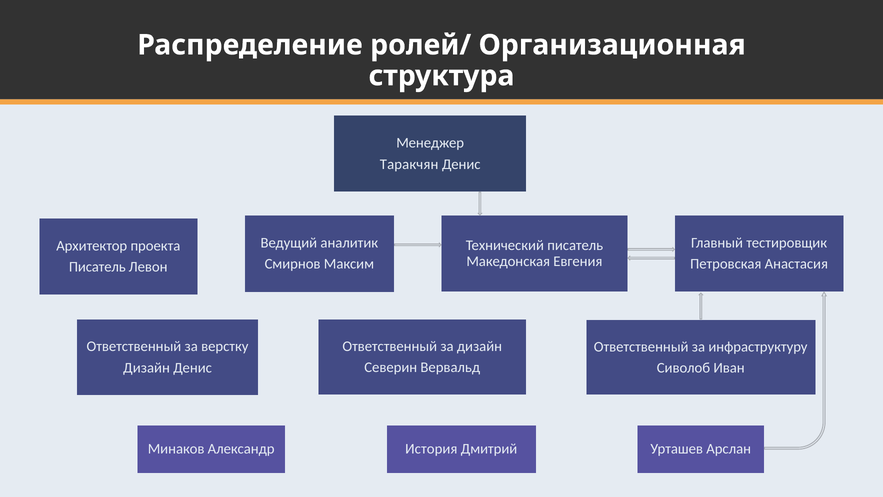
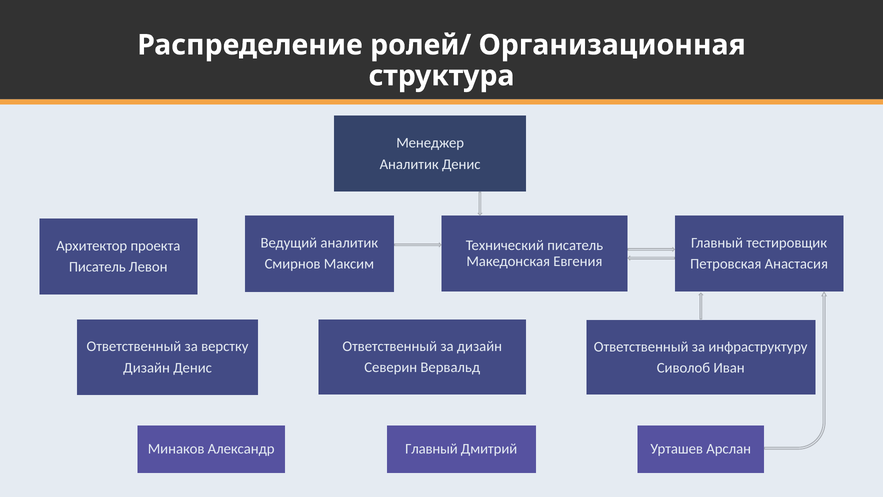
Таракчян at (409, 164): Таракчян -> Аналитик
История at (431, 449): История -> Главный
